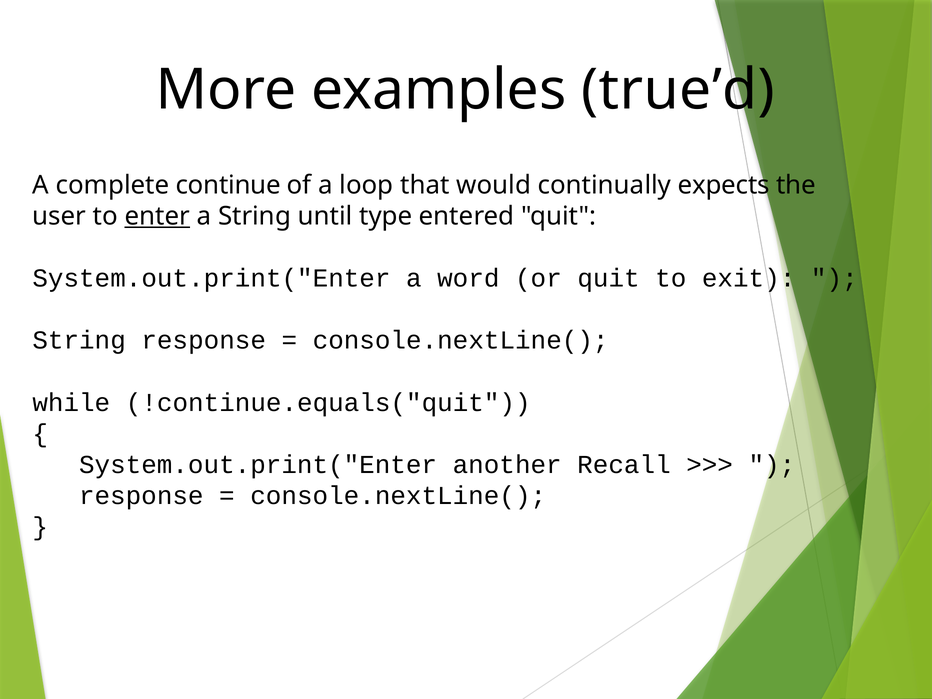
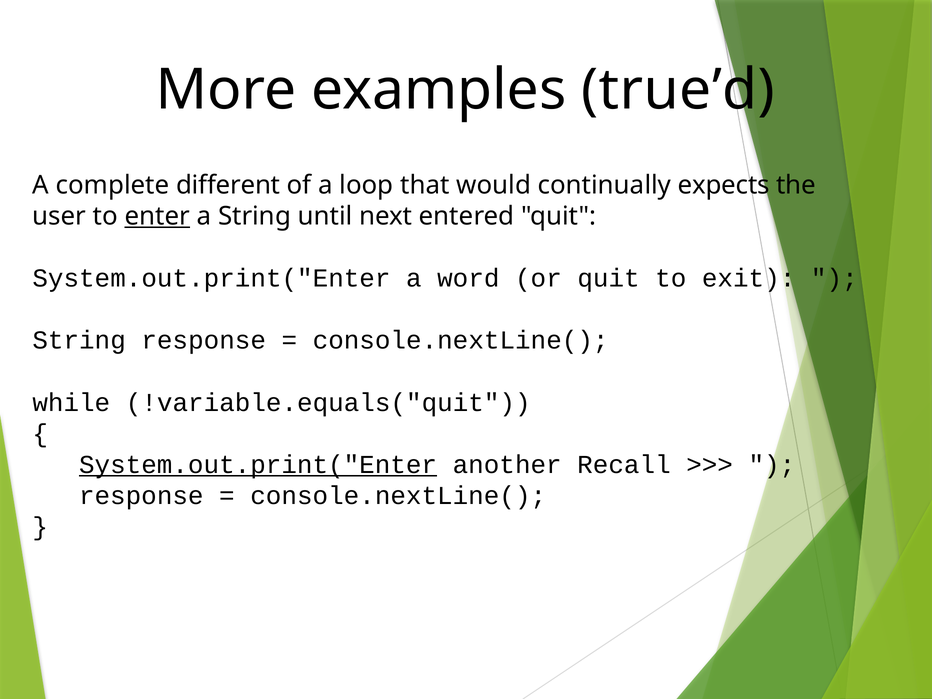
continue: continue -> different
type: type -> next
!continue.equals("quit: !continue.equals("quit -> !variable.equals("quit
System.out.print("Enter at (258, 465) underline: none -> present
